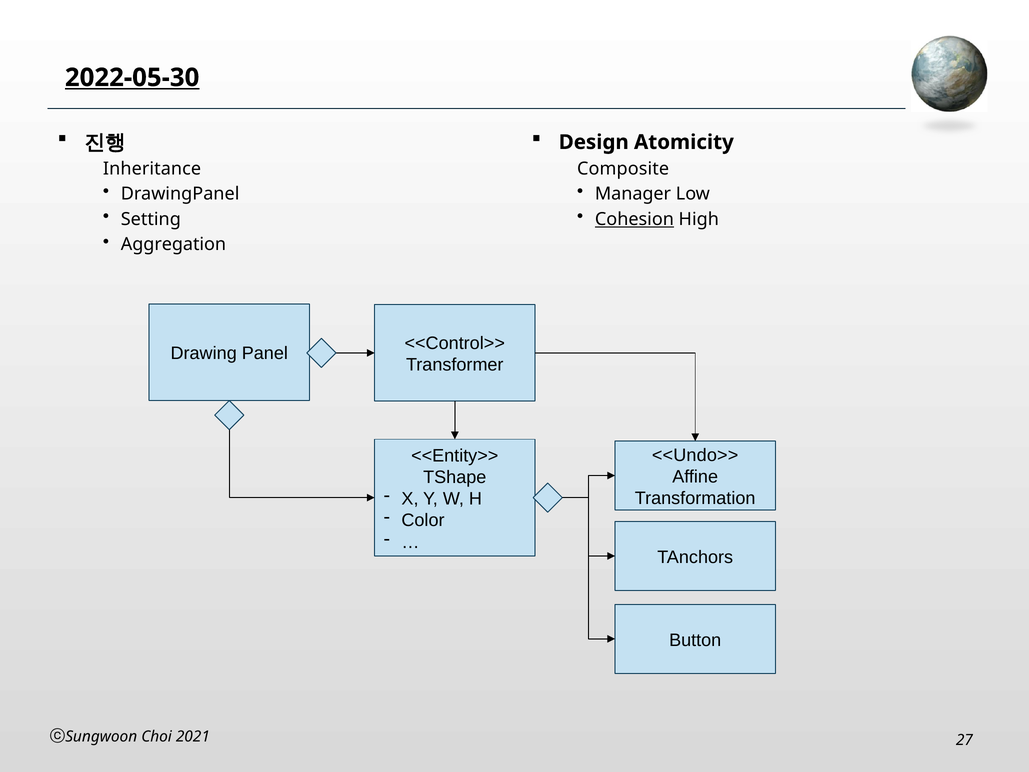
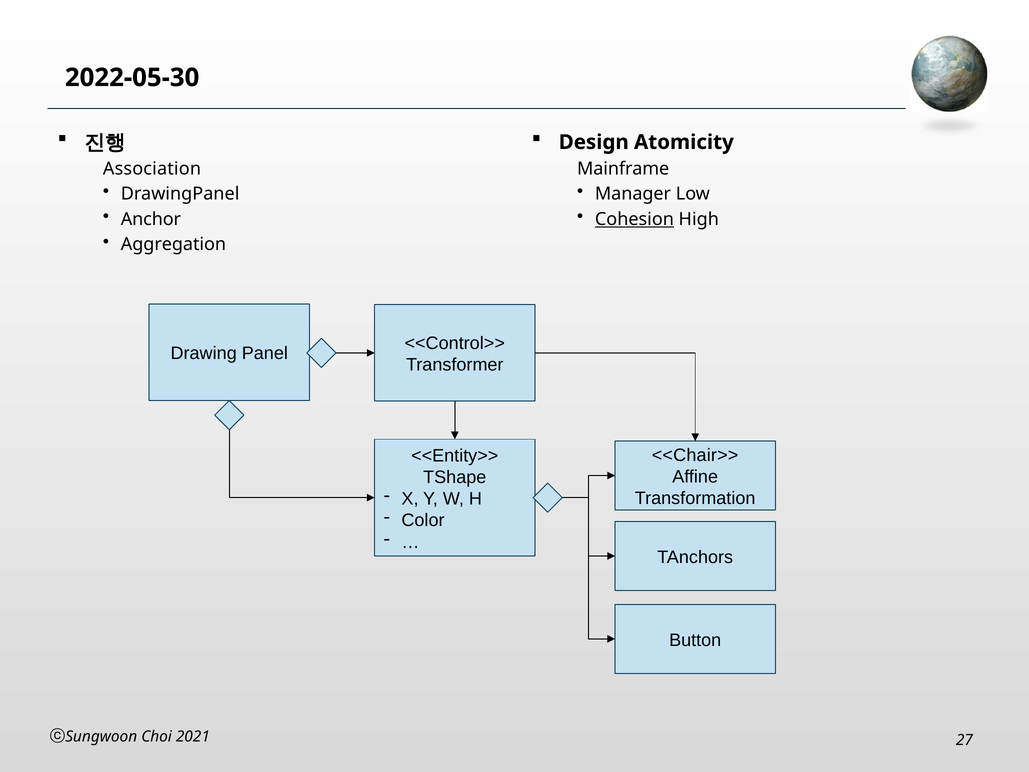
2022-05-30 underline: present -> none
Inheritance: Inheritance -> Association
Composite: Composite -> Mainframe
Setting: Setting -> Anchor
<<Undo>>: <<Undo>> -> <<Chair>>
